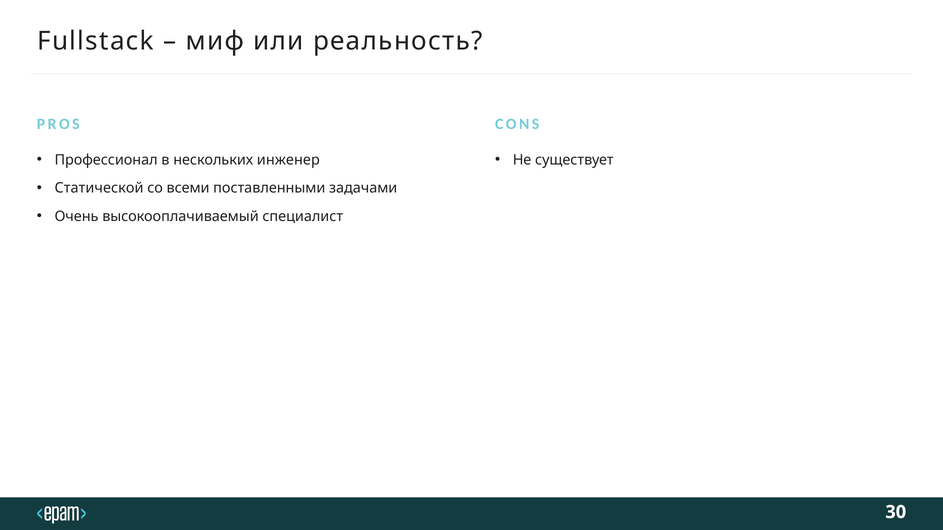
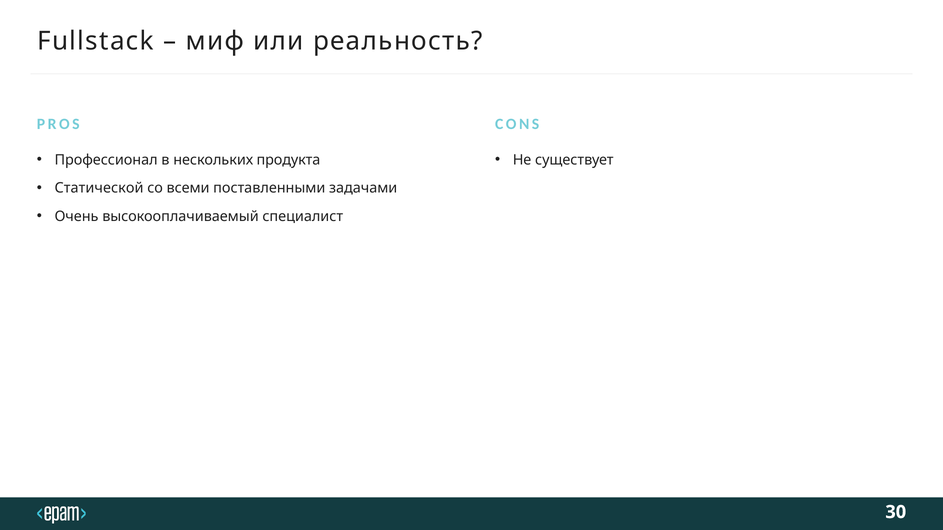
инженер: инженер -> продукта
